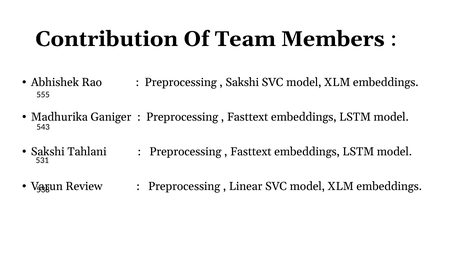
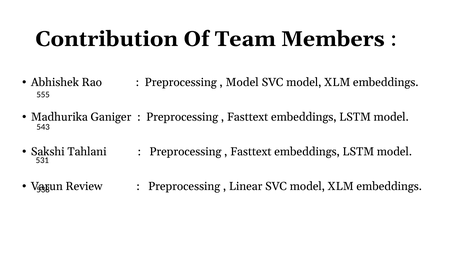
Sakshi at (242, 82): Sakshi -> Model
